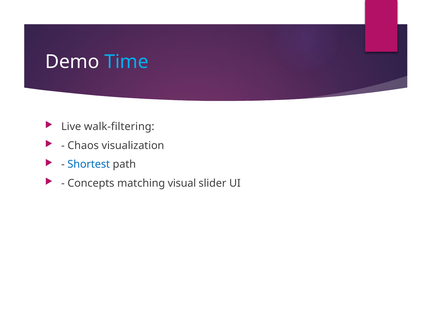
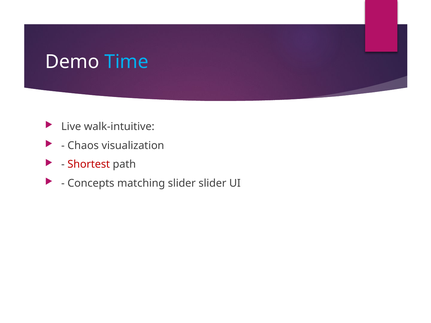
walk-filtering: walk-filtering -> walk-intuitive
Shortest colour: blue -> red
matching visual: visual -> slider
